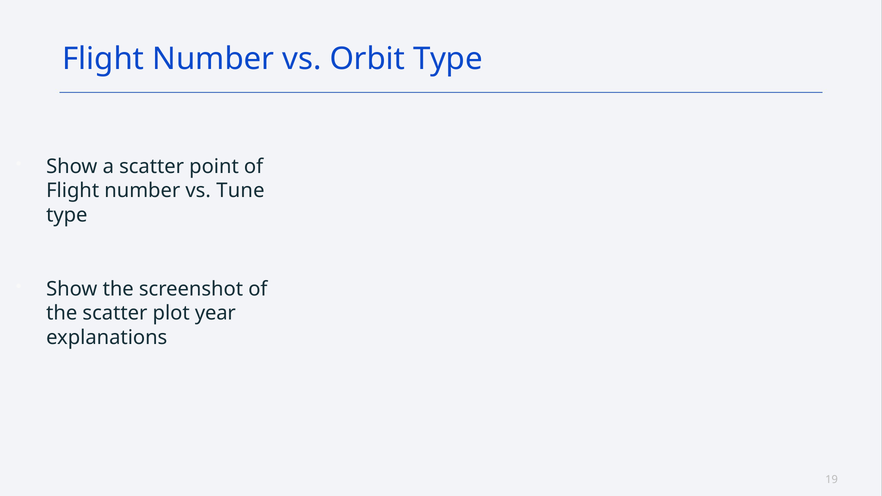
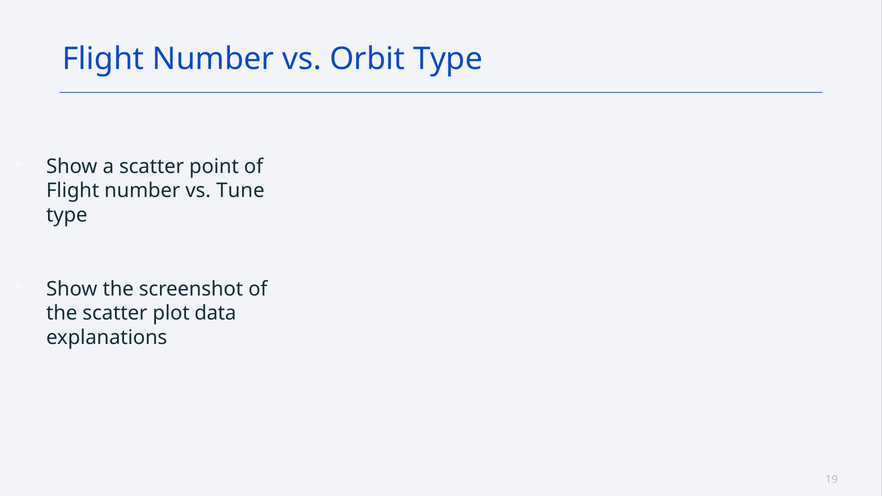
year: year -> data
